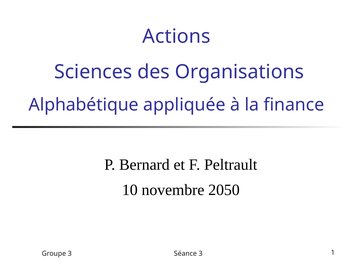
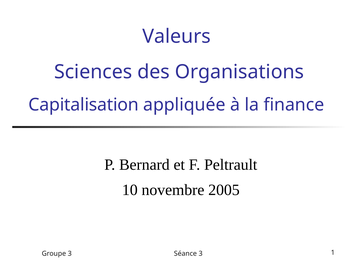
Actions: Actions -> Valeurs
Alphabétique: Alphabétique -> Capitalisation
2050: 2050 -> 2005
